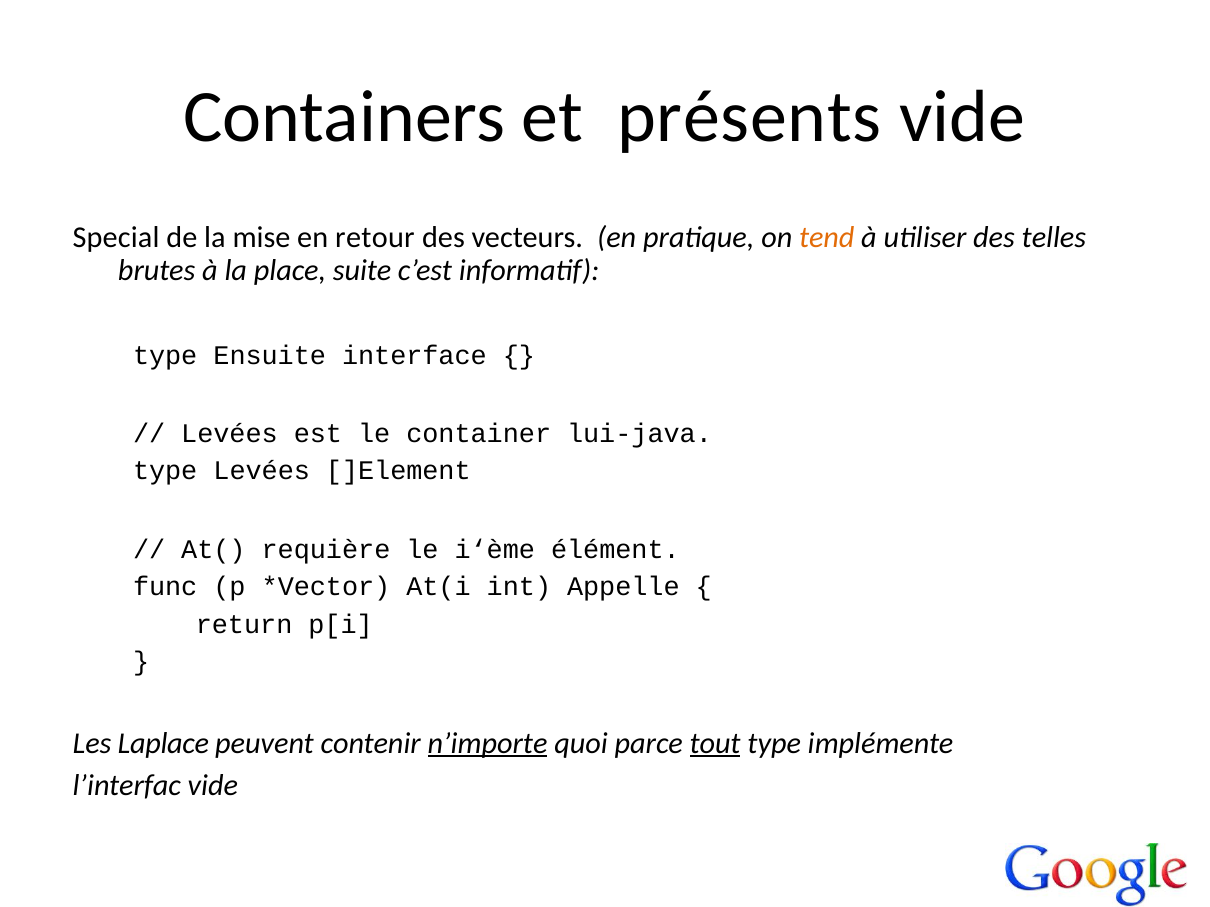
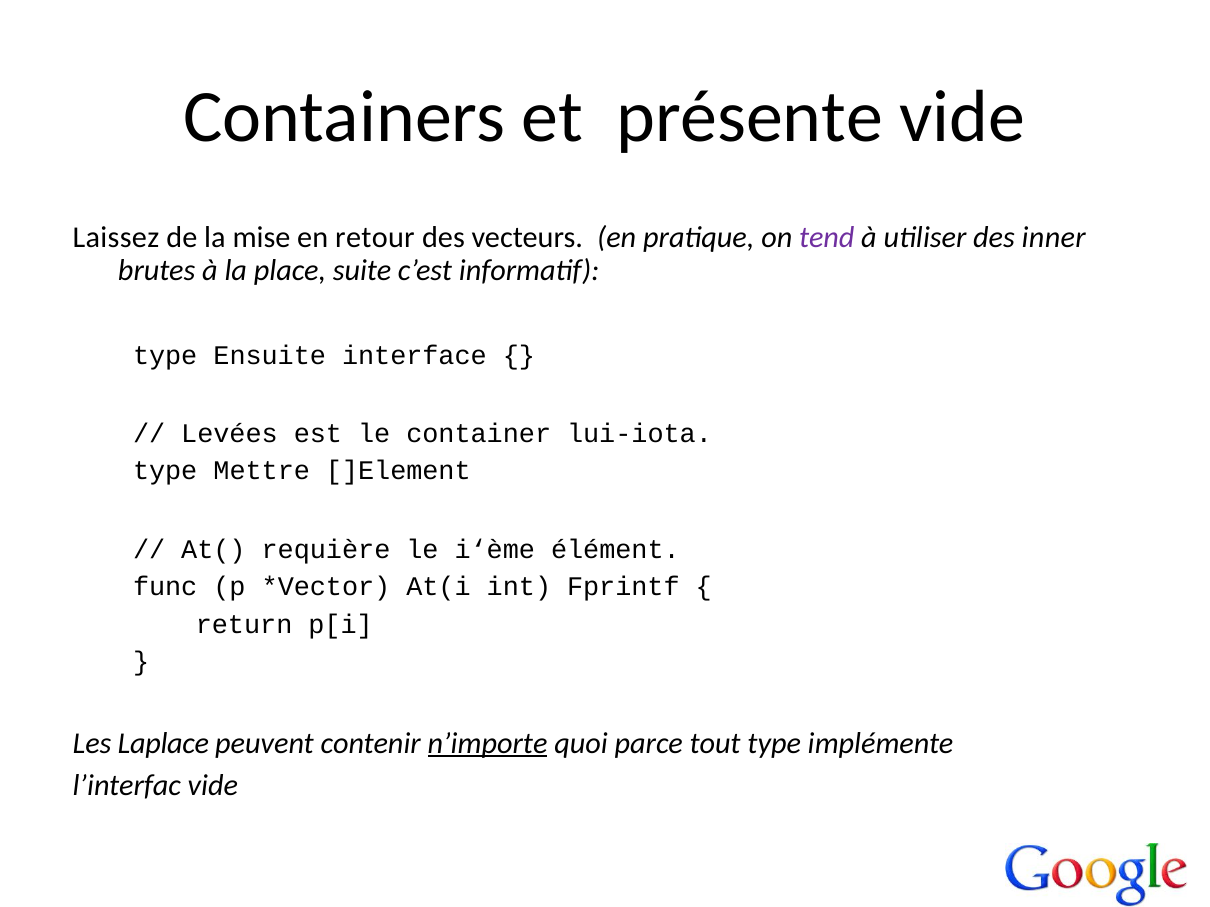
présents: présents -> présente
Special: Special -> Laissez
tend colour: orange -> purple
telles: telles -> inner
lui-java: lui-java -> lui-iota
type Levées: Levées -> Mettre
Appelle: Appelle -> Fprintf
tout underline: present -> none
